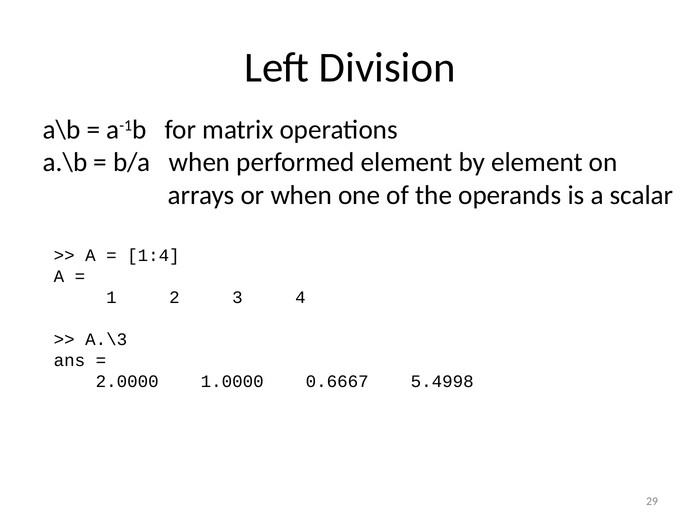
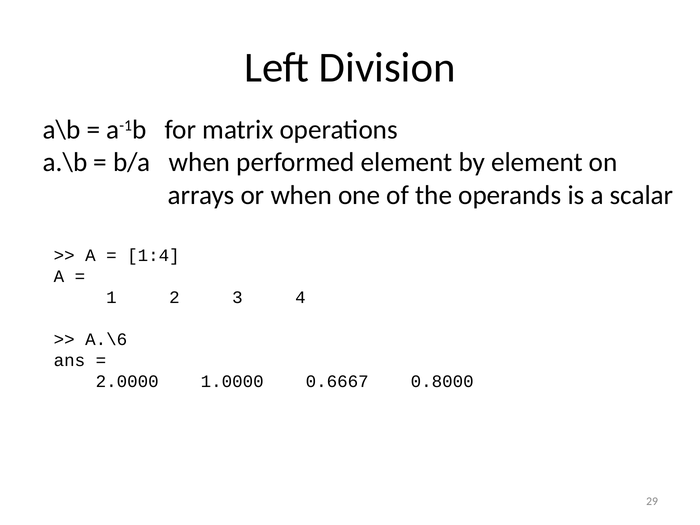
A.\3: A.\3 -> A.\6
5.4998: 5.4998 -> 0.8000
